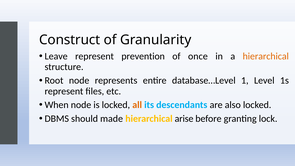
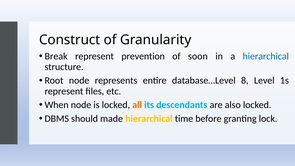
Leave: Leave -> Break
once: once -> soon
hierarchical at (266, 56) colour: orange -> blue
1: 1 -> 8
arise: arise -> time
